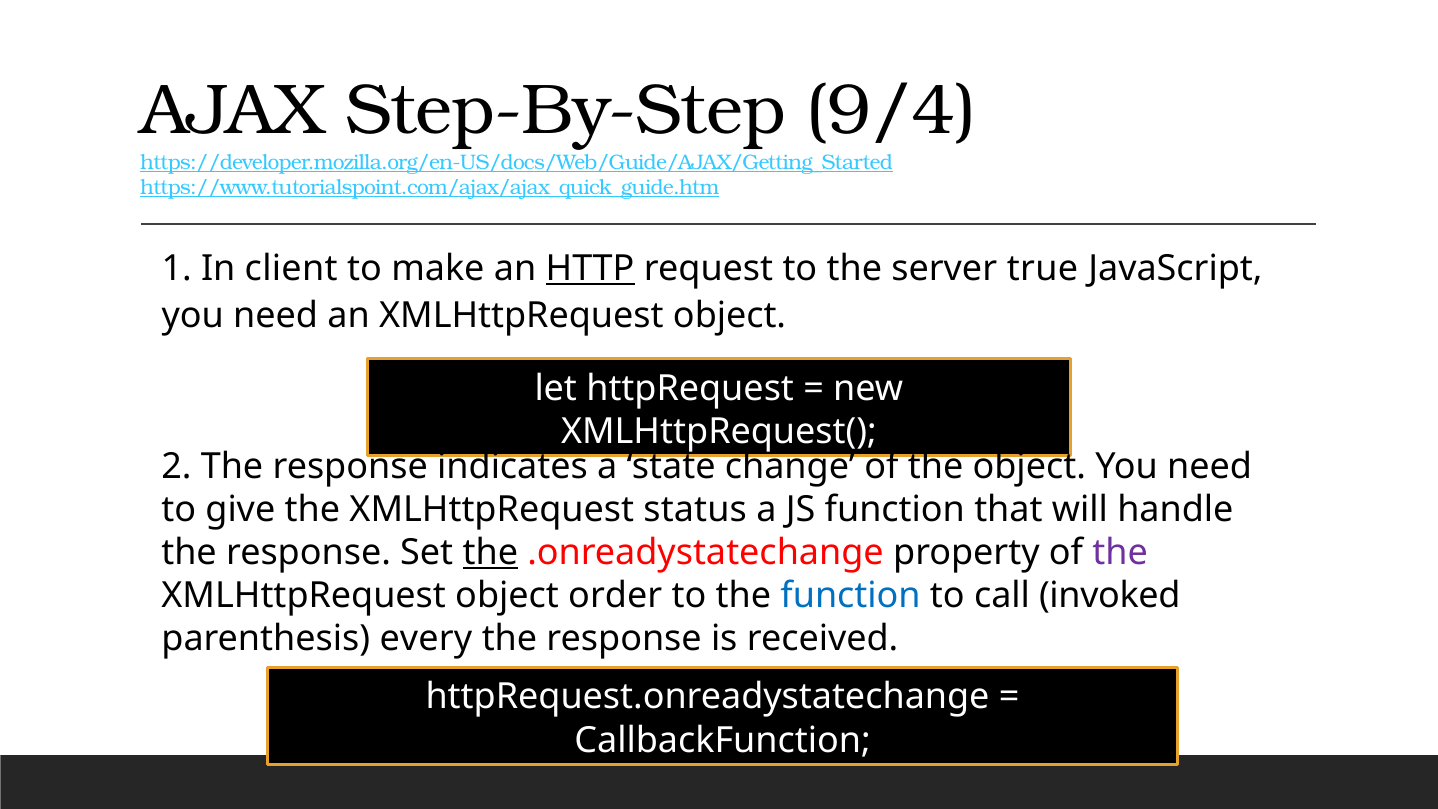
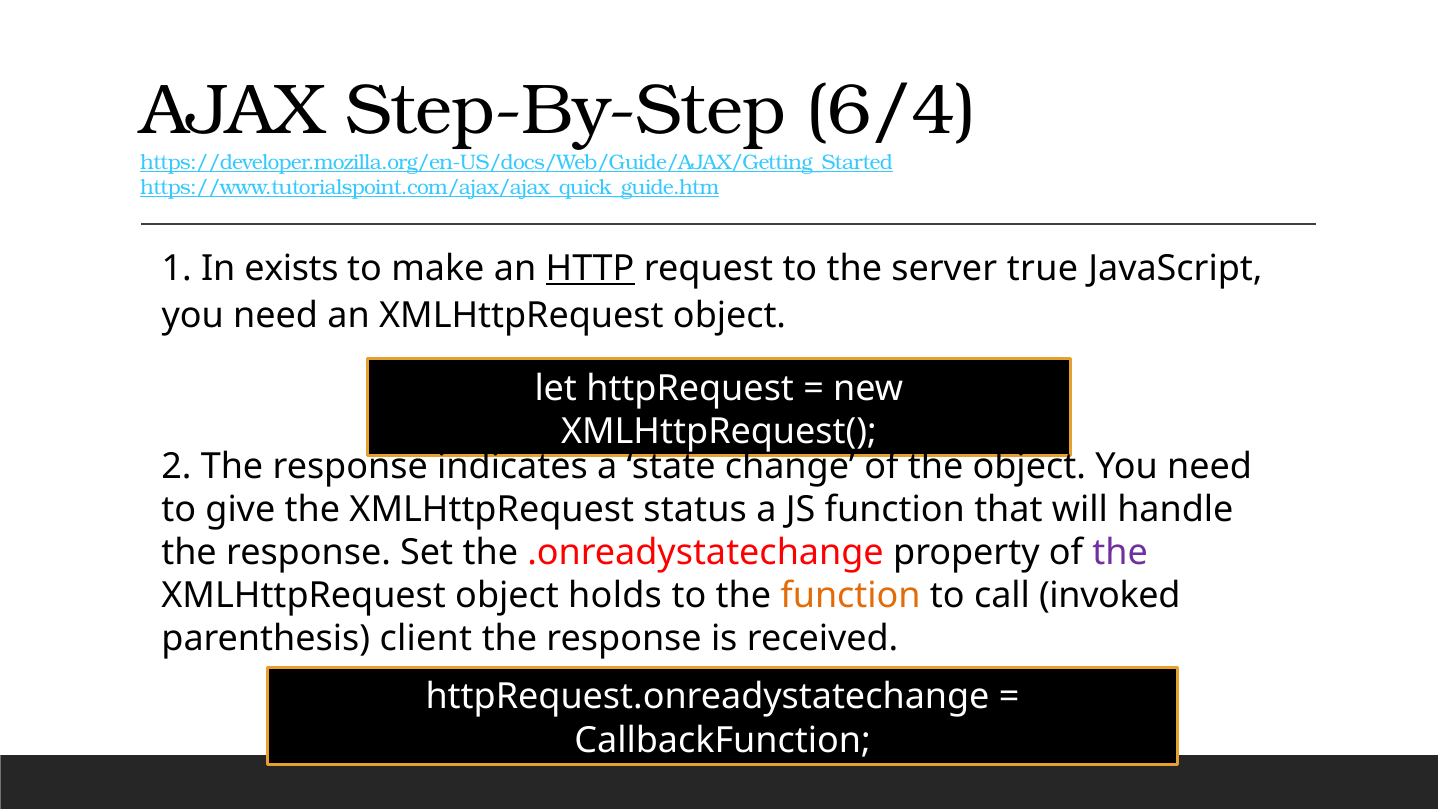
9/4: 9/4 -> 6/4
client: client -> exists
the at (490, 553) underline: present -> none
order: order -> holds
function at (851, 596) colour: blue -> orange
every: every -> client
